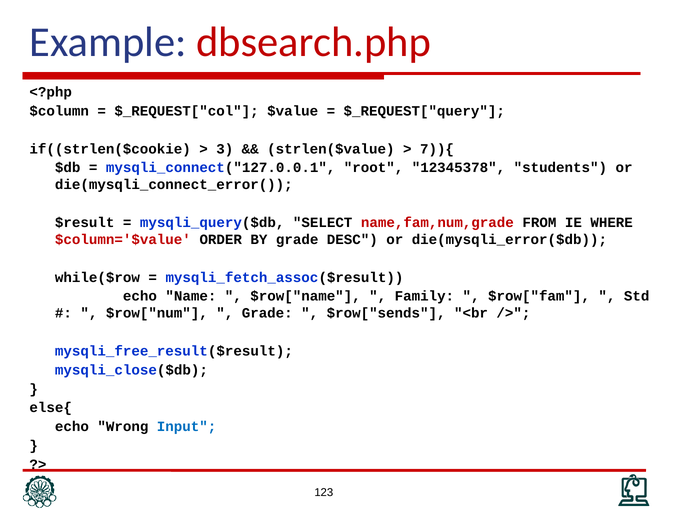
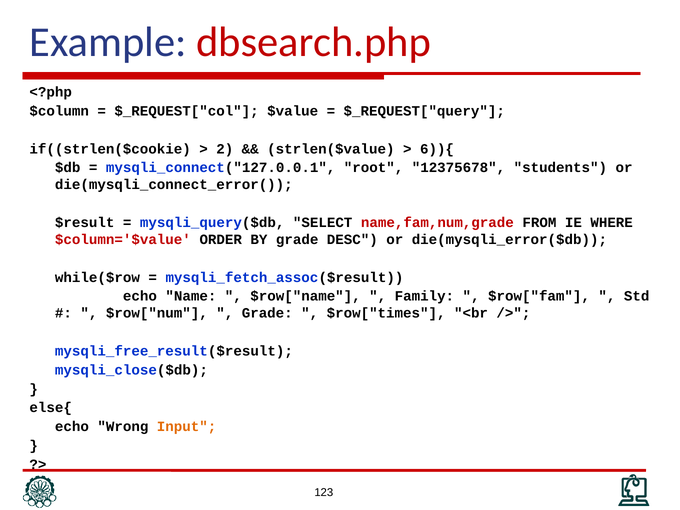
3: 3 -> 2
7)){: 7)){ -> 6)){
12345378: 12345378 -> 12375678
$row["sends: $row["sends -> $row["times
Input colour: blue -> orange
